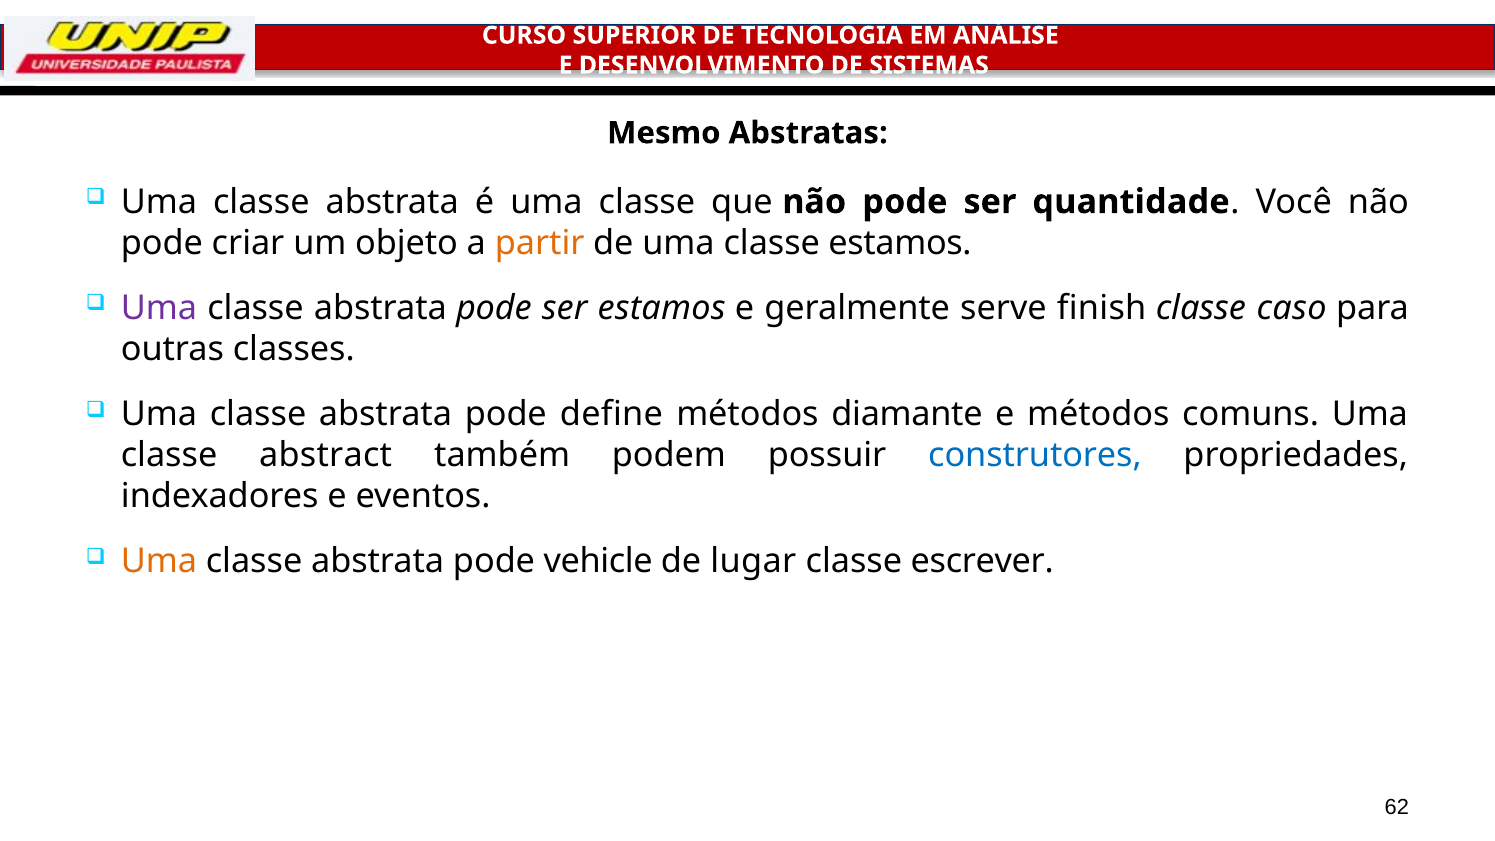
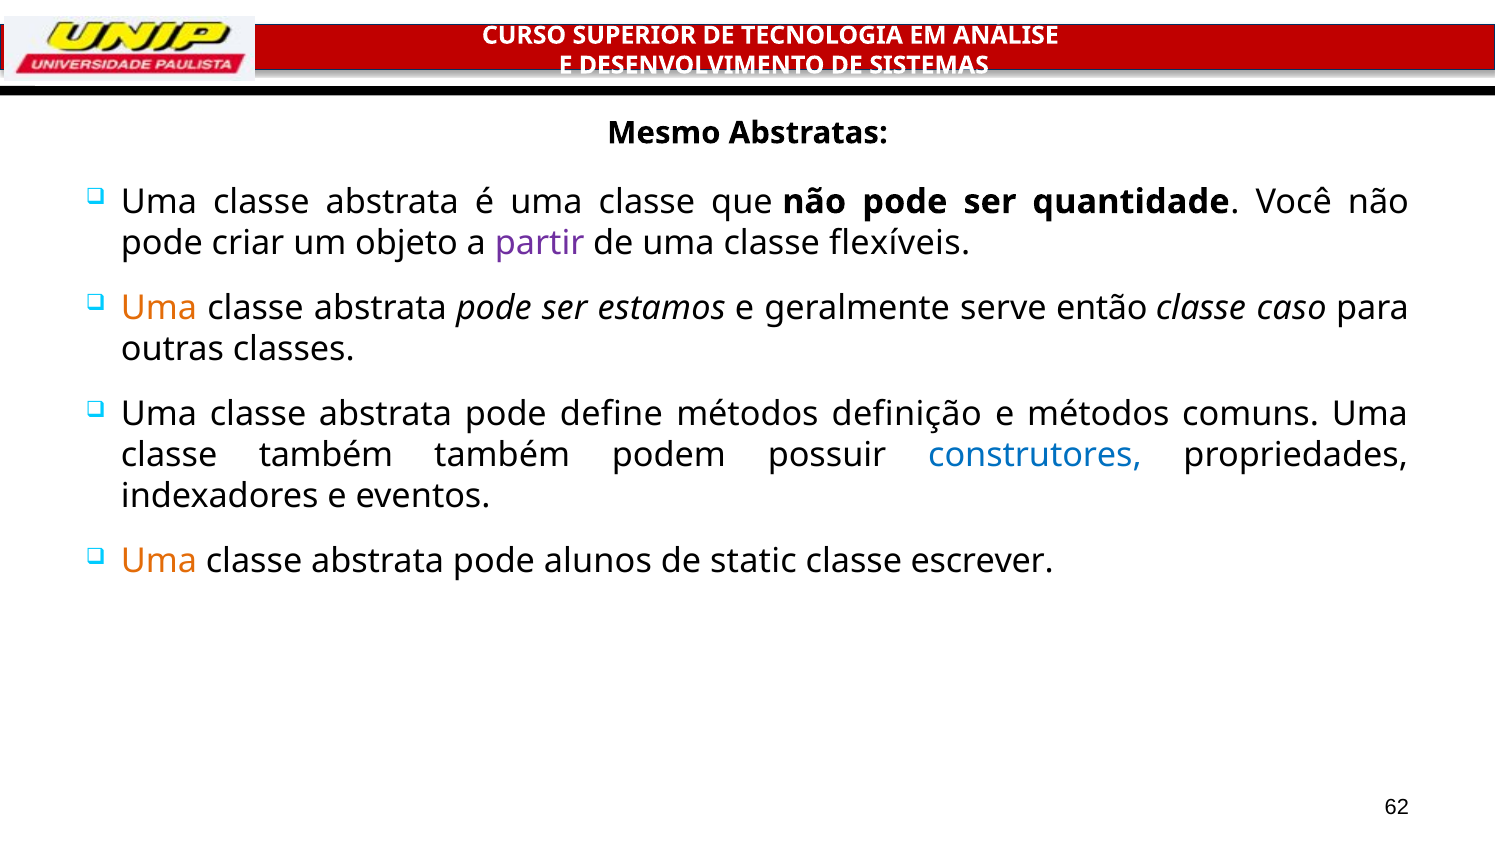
partir colour: orange -> purple
classe estamos: estamos -> flexíveis
Uma at (159, 308) colour: purple -> orange
finish: finish -> então
diamante: diamante -> definição
classe abstract: abstract -> também
vehicle: vehicle -> alunos
lugar: lugar -> static
